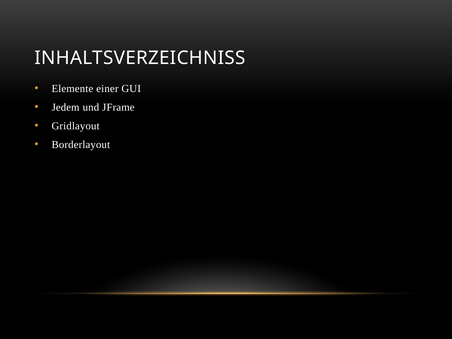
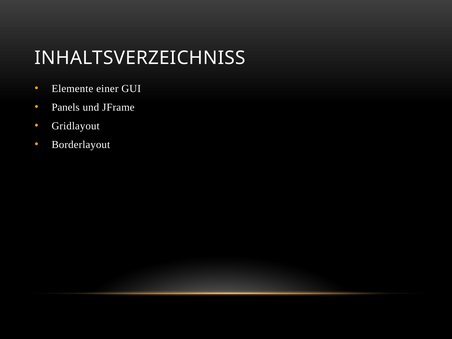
Jedem: Jedem -> Panels
